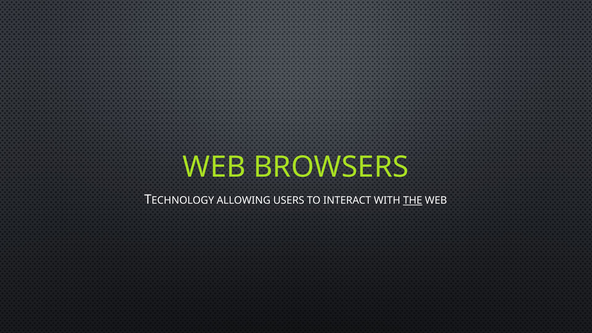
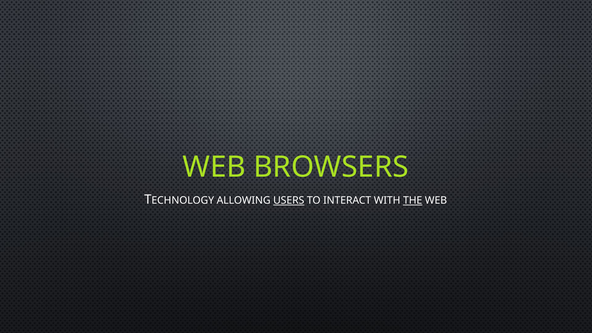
USERS underline: none -> present
